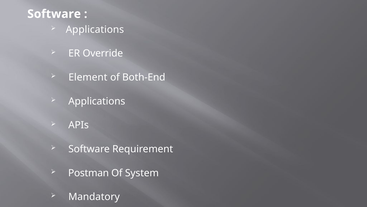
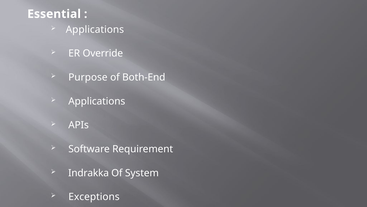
Software at (54, 14): Software -> Essential
Element: Element -> Purpose
Postman: Postman -> Indrakka
Mandatory: Mandatory -> Exceptions
